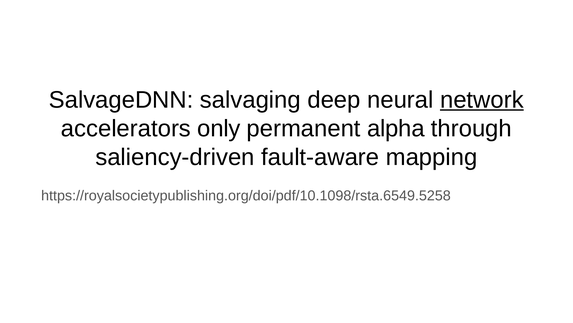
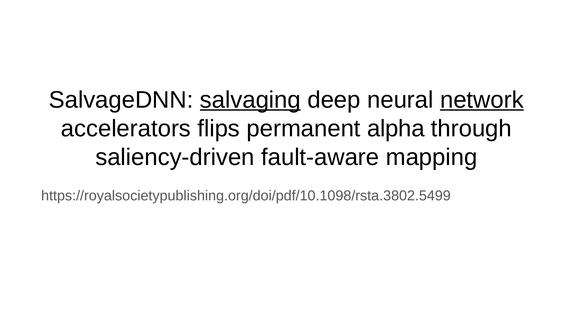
salvaging underline: none -> present
only: only -> flips
https://royalsocietypublishing.org/doi/pdf/10.1098/rsta.6549.5258: https://royalsocietypublishing.org/doi/pdf/10.1098/rsta.6549.5258 -> https://royalsocietypublishing.org/doi/pdf/10.1098/rsta.3802.5499
